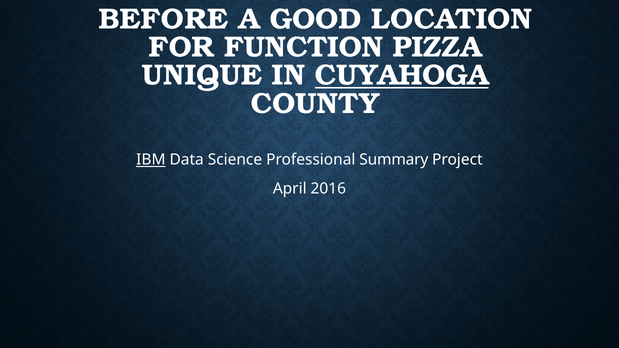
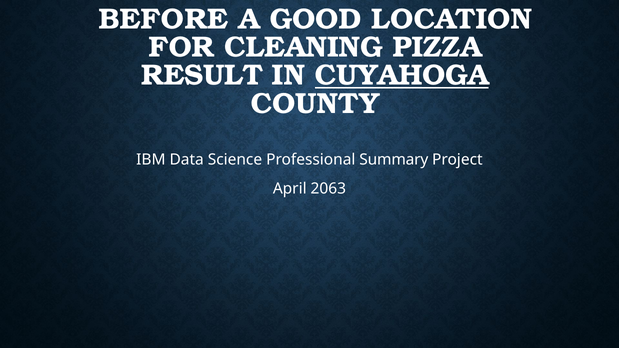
FUNCTION: FUNCTION -> CLEANING
UNIQUE: UNIQUE -> RESULT
IBM underline: present -> none
2016: 2016 -> 2063
